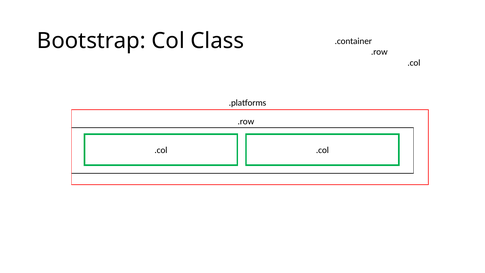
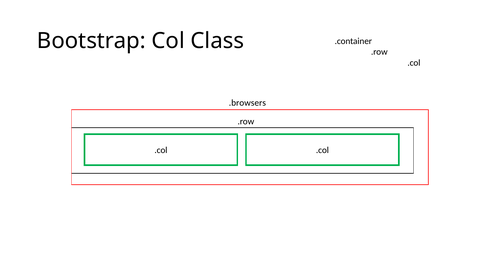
.platforms: .platforms -> .browsers
